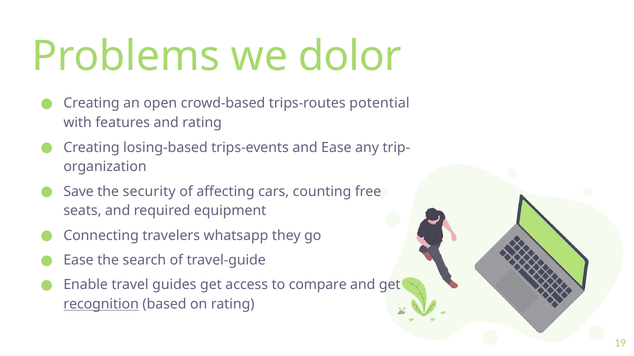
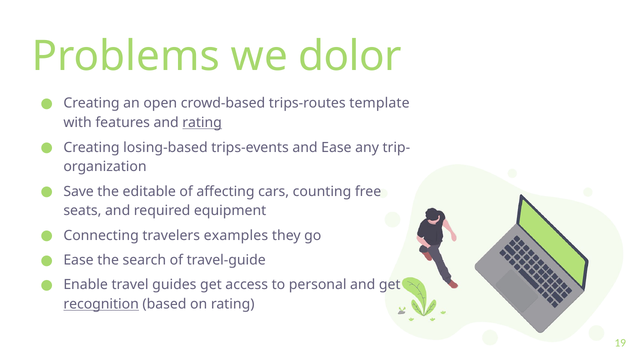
potential: potential -> template
rating at (202, 123) underline: none -> present
security: security -> editable
whatsapp: whatsapp -> examples
compare: compare -> personal
